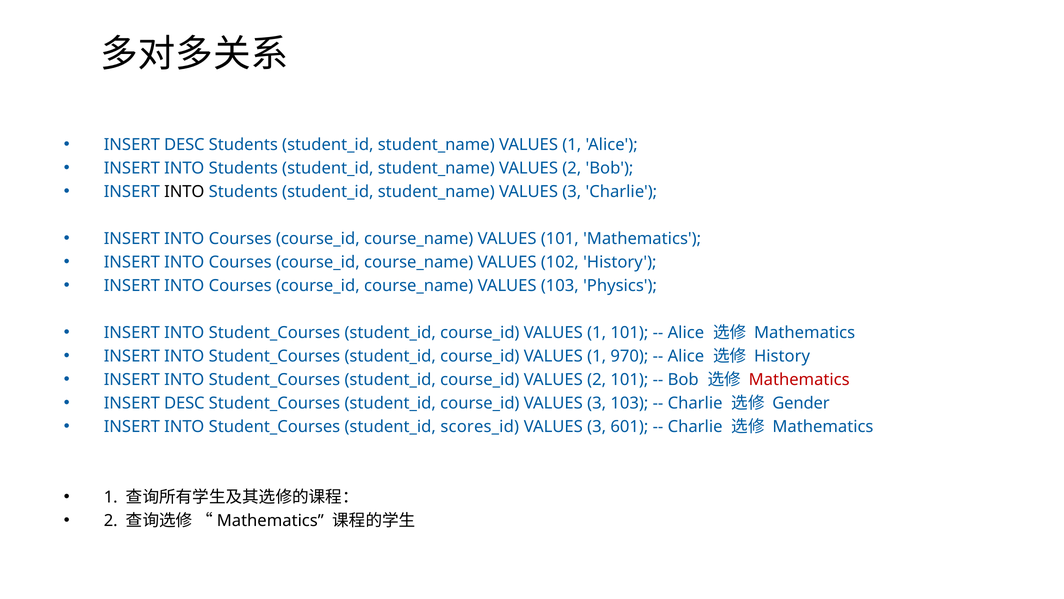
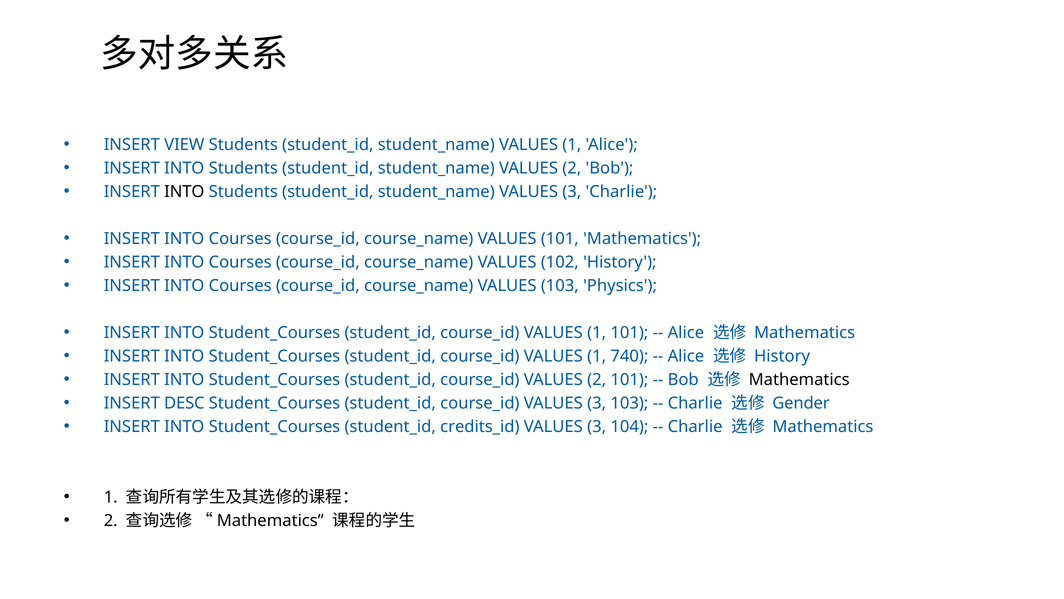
DESC at (184, 144): DESC -> VIEW
970: 970 -> 740
Mathematics at (799, 380) colour: red -> black
scores_id: scores_id -> credits_id
601: 601 -> 104
